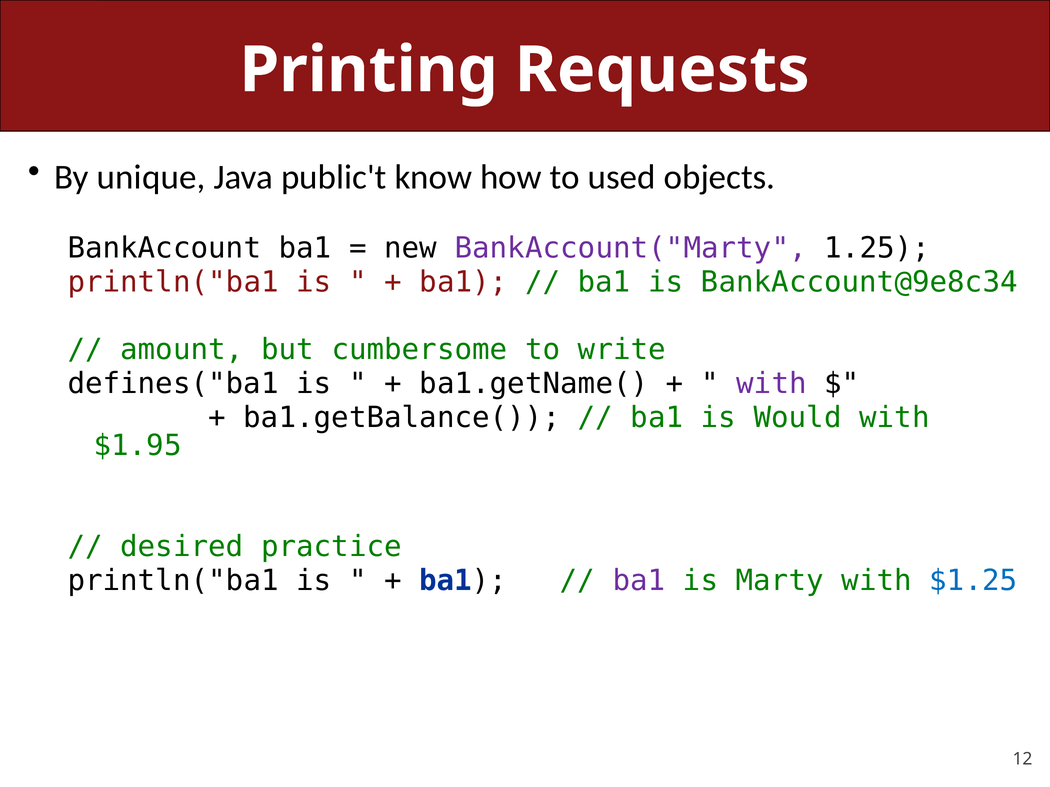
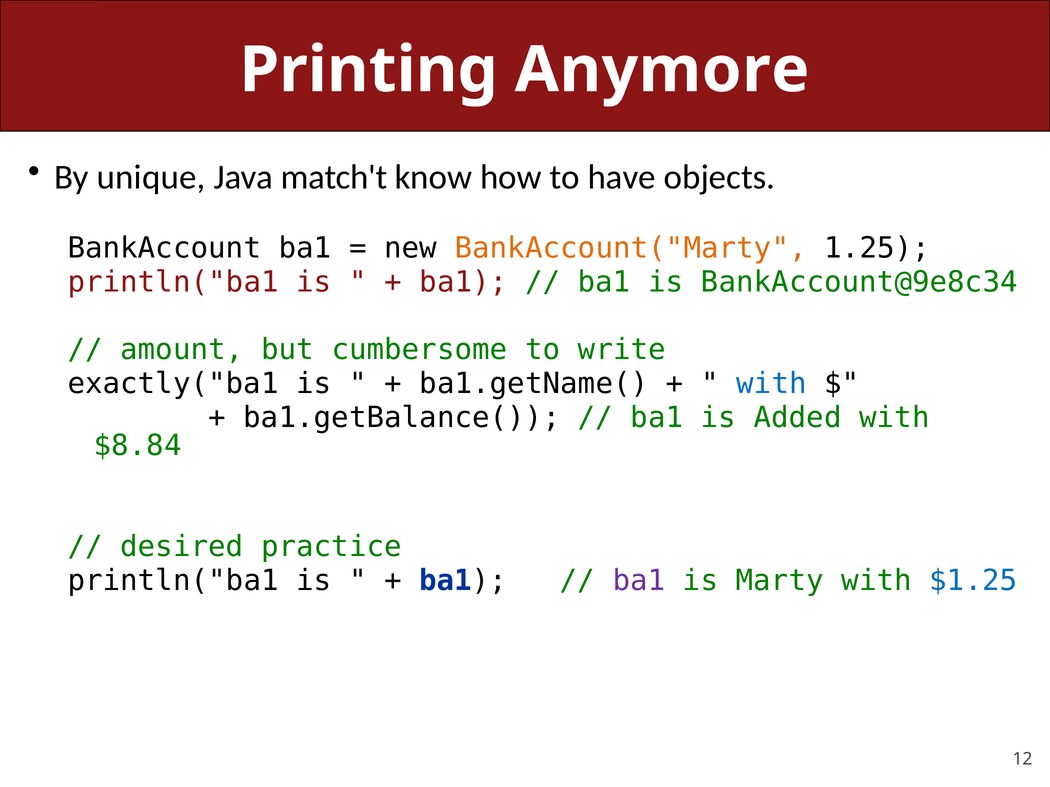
Requests: Requests -> Anymore
public't: public't -> match't
used: used -> have
BankAccount("Marty colour: purple -> orange
defines("ba1: defines("ba1 -> exactly("ba1
with at (772, 384) colour: purple -> blue
Would: Would -> Added
$1.95: $1.95 -> $8.84
